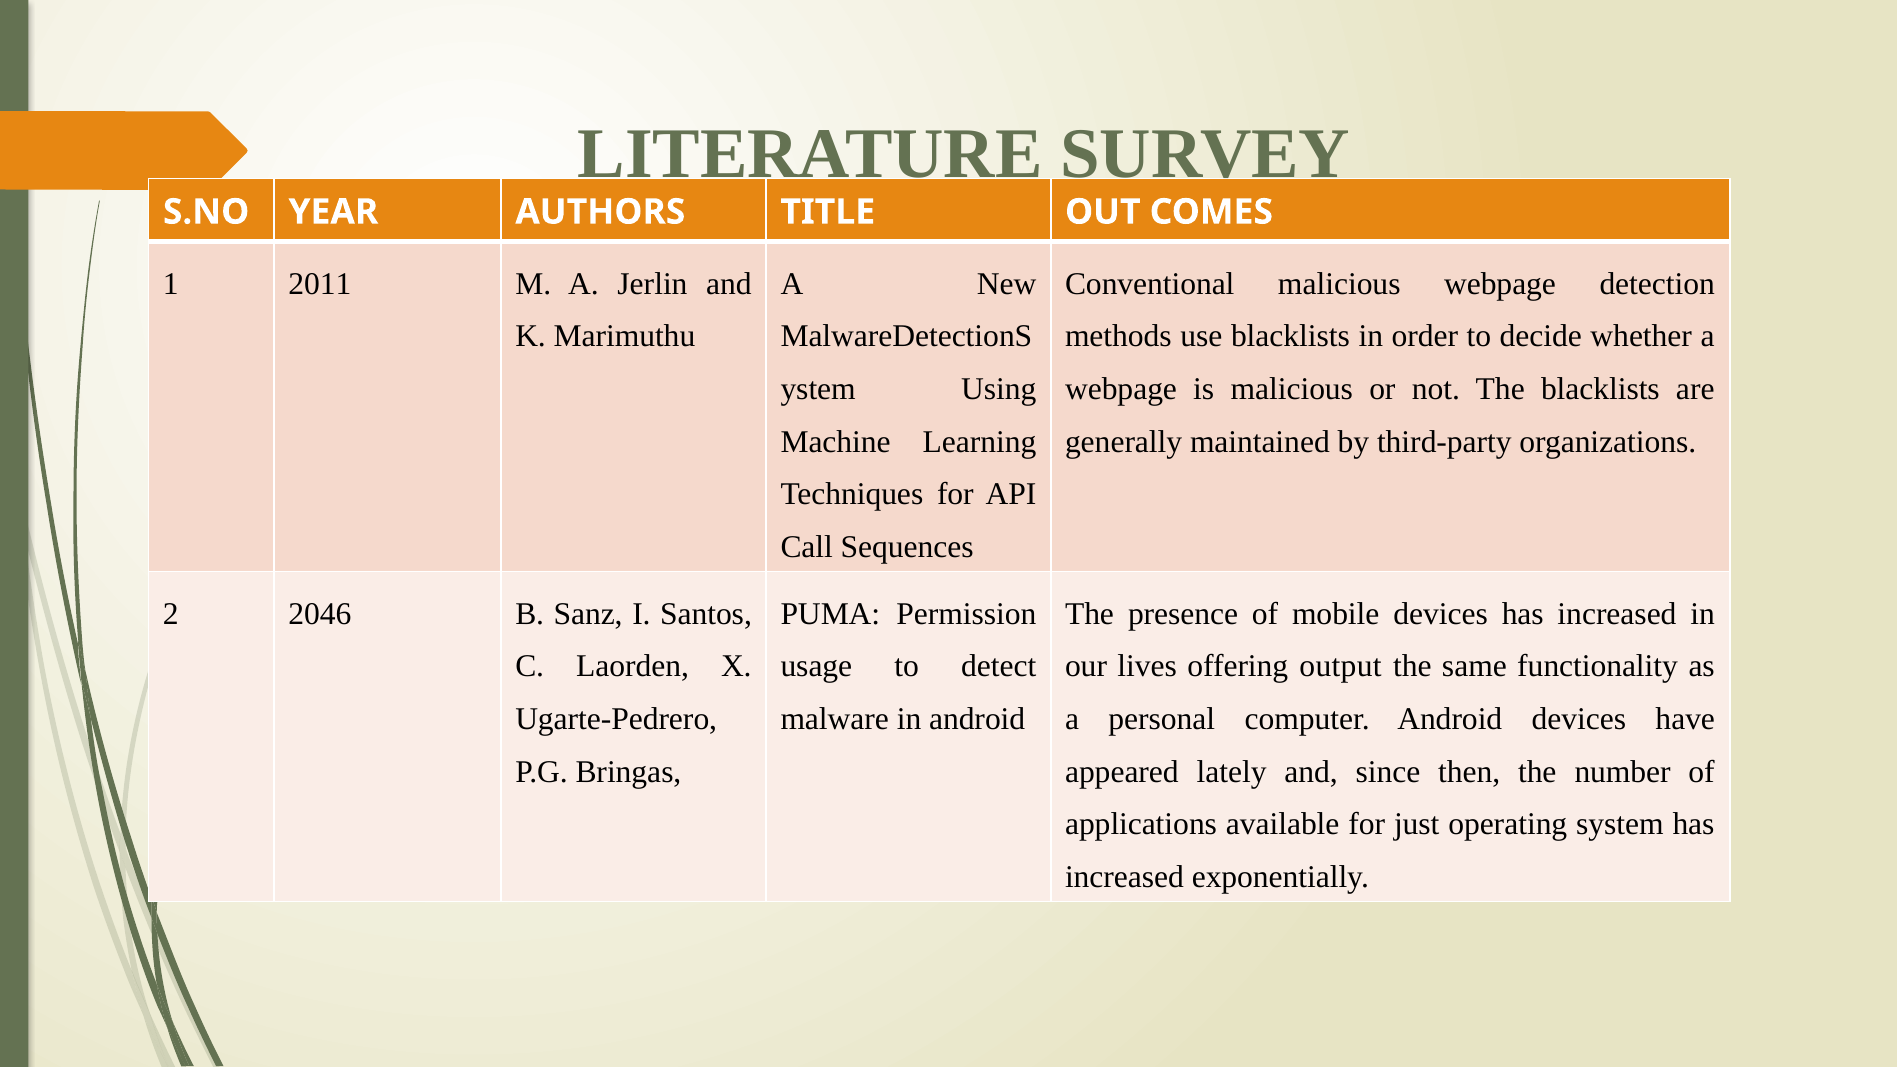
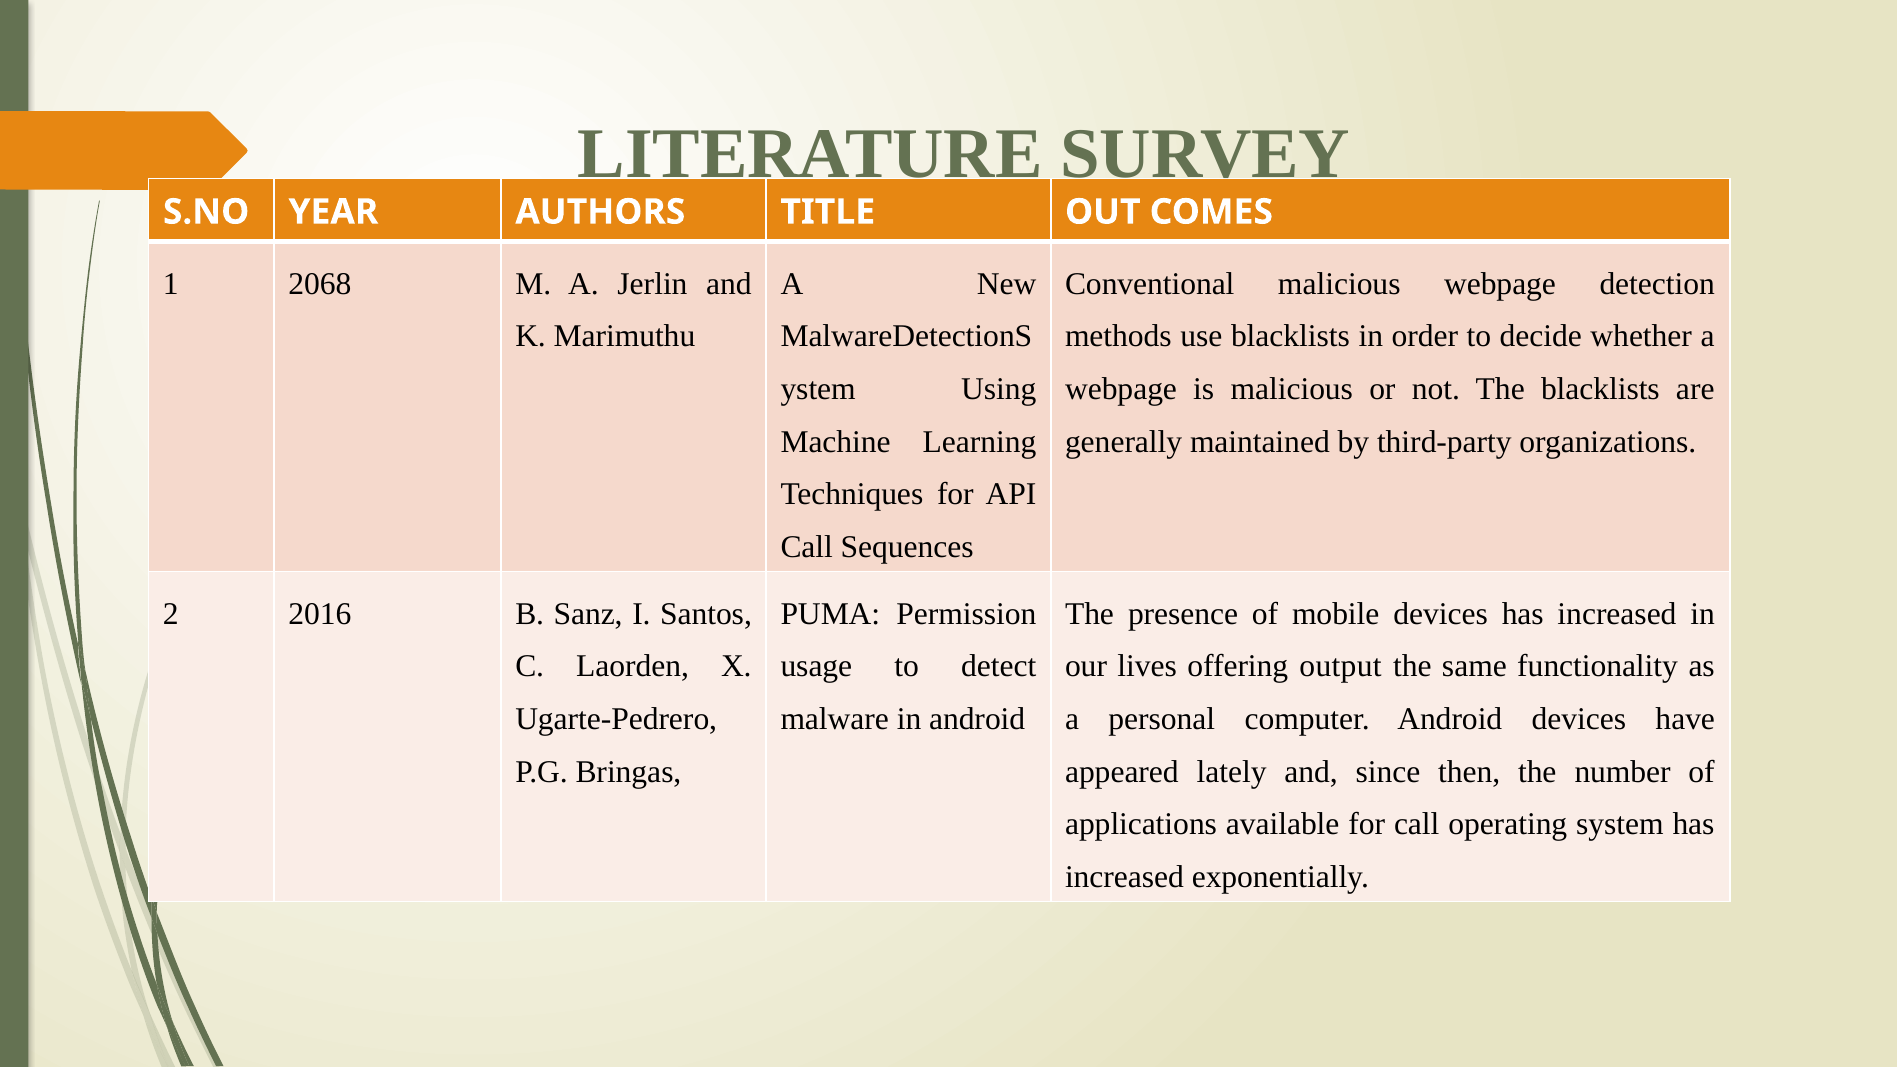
2011: 2011 -> 2068
2046: 2046 -> 2016
for just: just -> call
